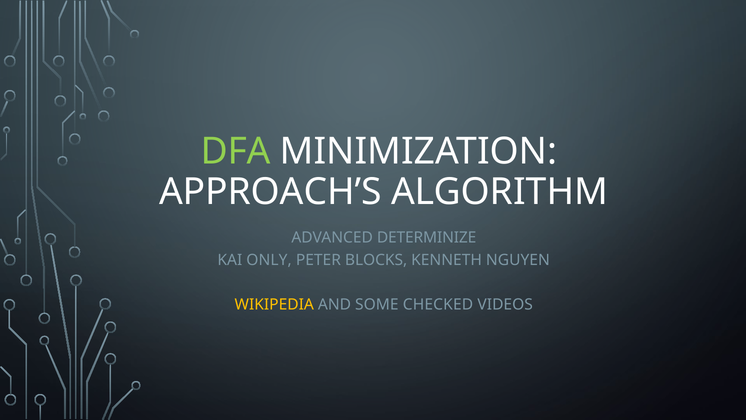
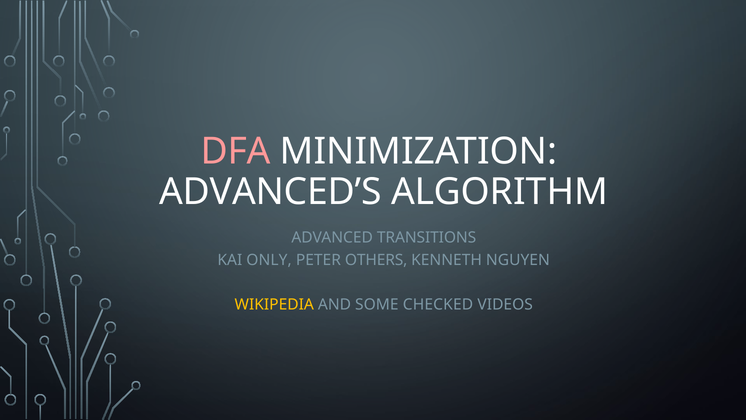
DFA colour: light green -> pink
APPROACH’S: APPROACH’S -> ADVANCED’S
DETERMINIZE: DETERMINIZE -> TRANSITIONS
BLOCKS: BLOCKS -> OTHERS
